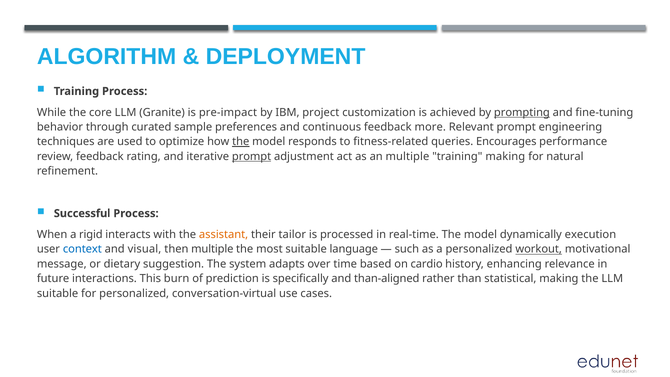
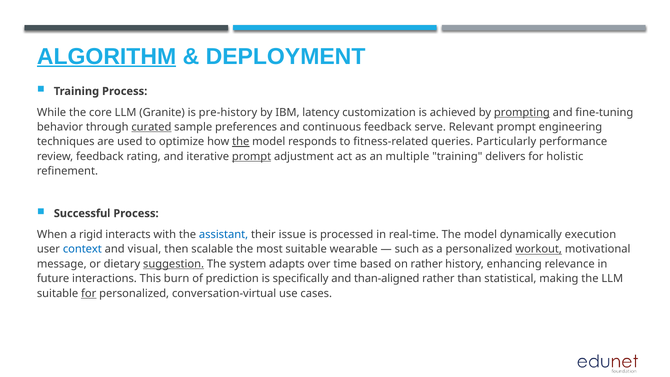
ALGORITHM underline: none -> present
pre-impact: pre-impact -> pre-history
project: project -> latency
curated underline: none -> present
more: more -> serve
Encourages: Encourages -> Particularly
training making: making -> delivers
natural: natural -> holistic
assistant colour: orange -> blue
tailor: tailor -> issue
then multiple: multiple -> scalable
language: language -> wearable
suggestion underline: none -> present
on cardio: cardio -> rather
for at (89, 293) underline: none -> present
